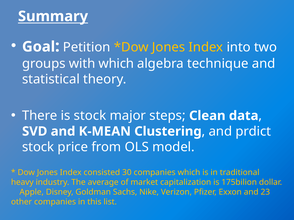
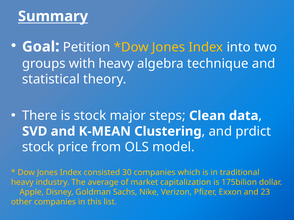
with which: which -> heavy
